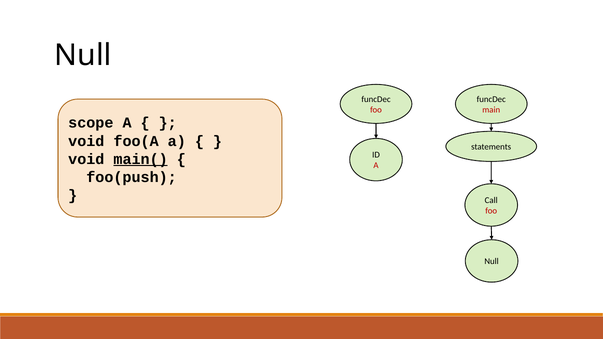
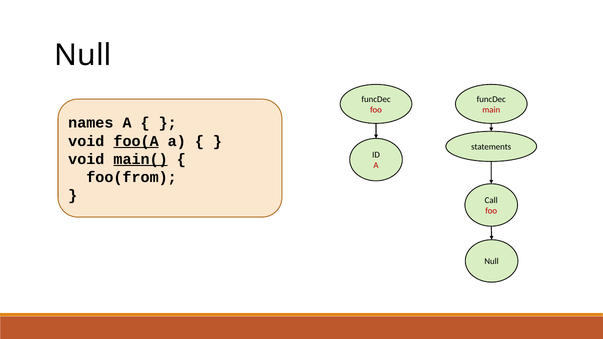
scope: scope -> names
foo(A underline: none -> present
foo(push: foo(push -> foo(from
